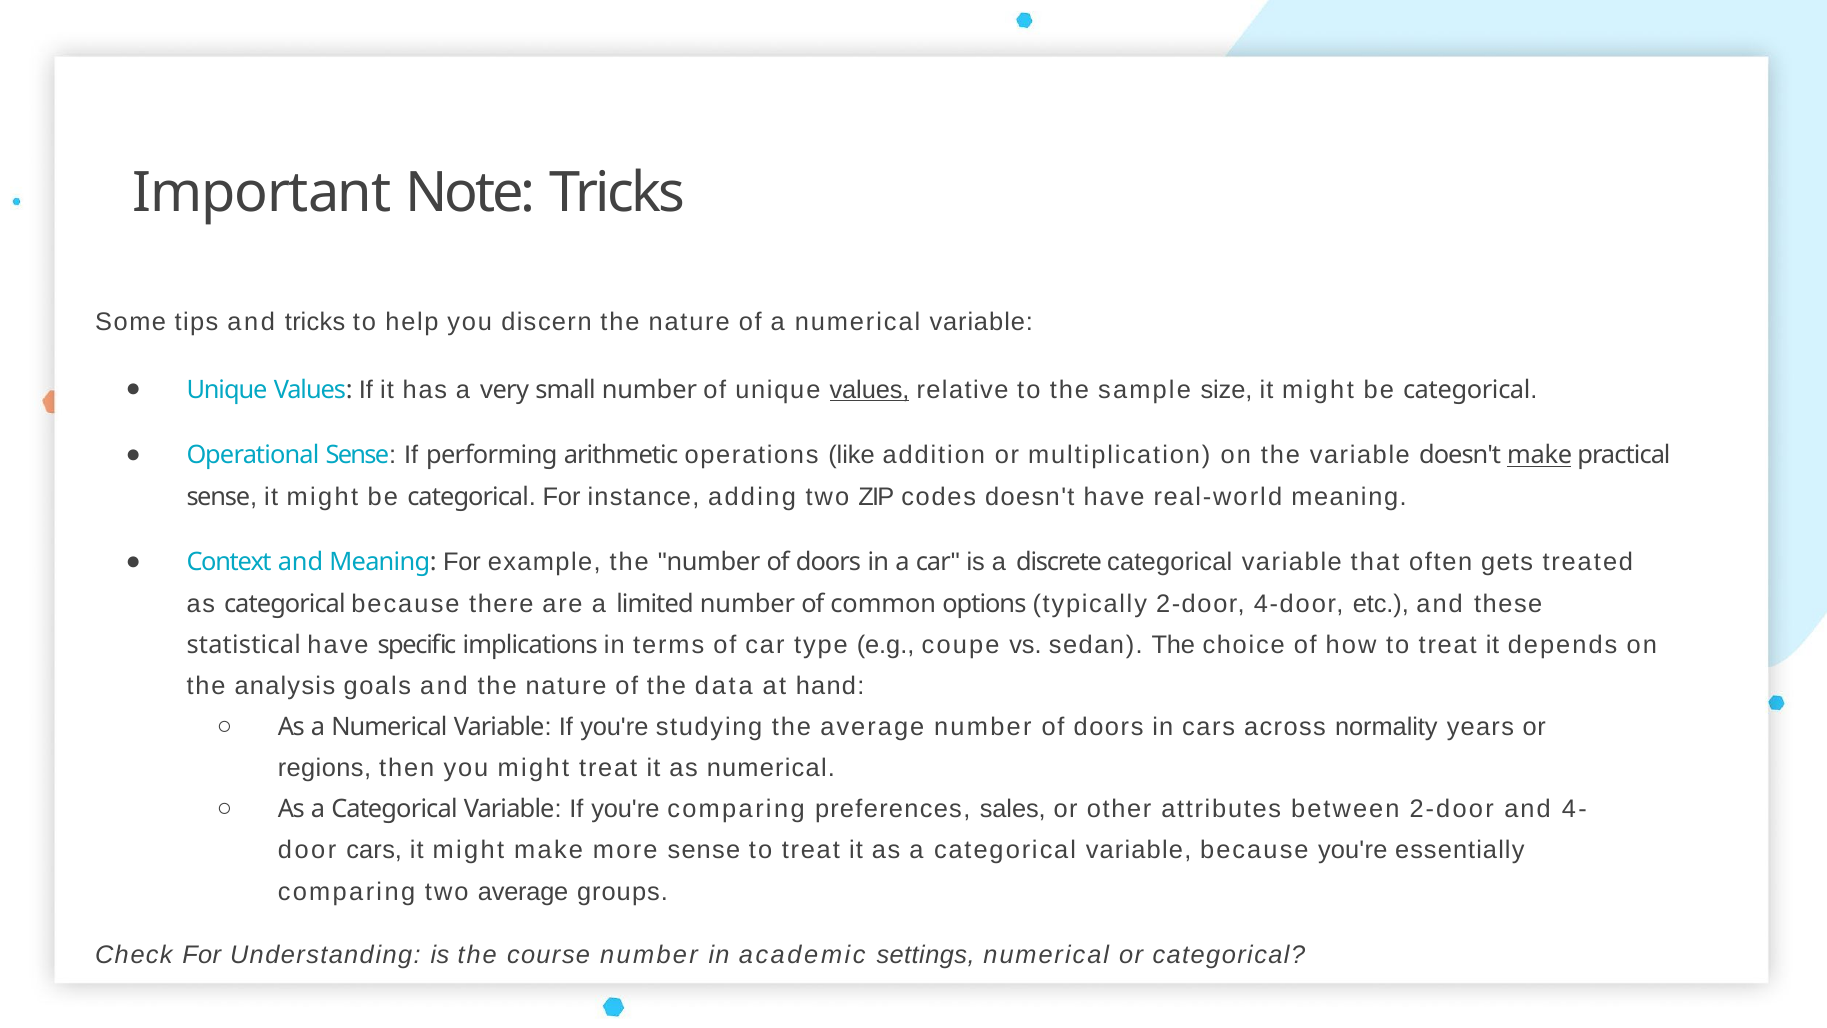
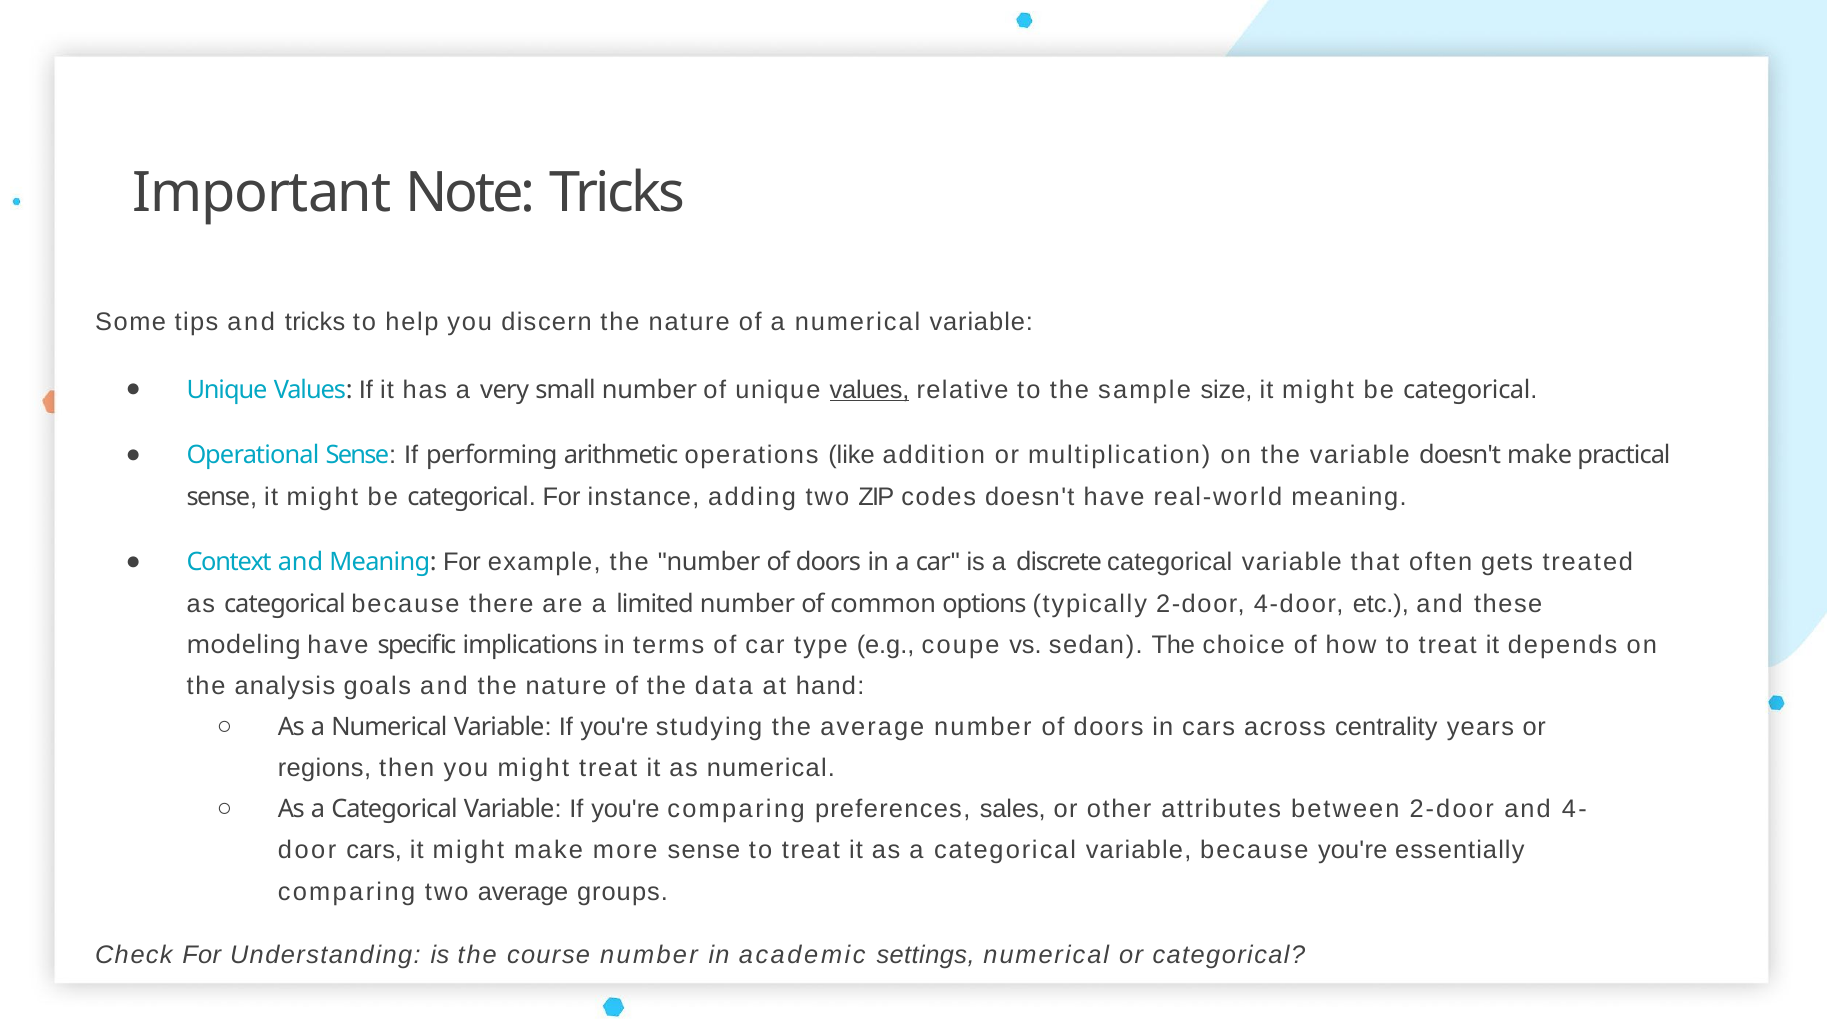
make at (1540, 455) underline: present -> none
statistical: statistical -> modeling
normality: normality -> centrality
